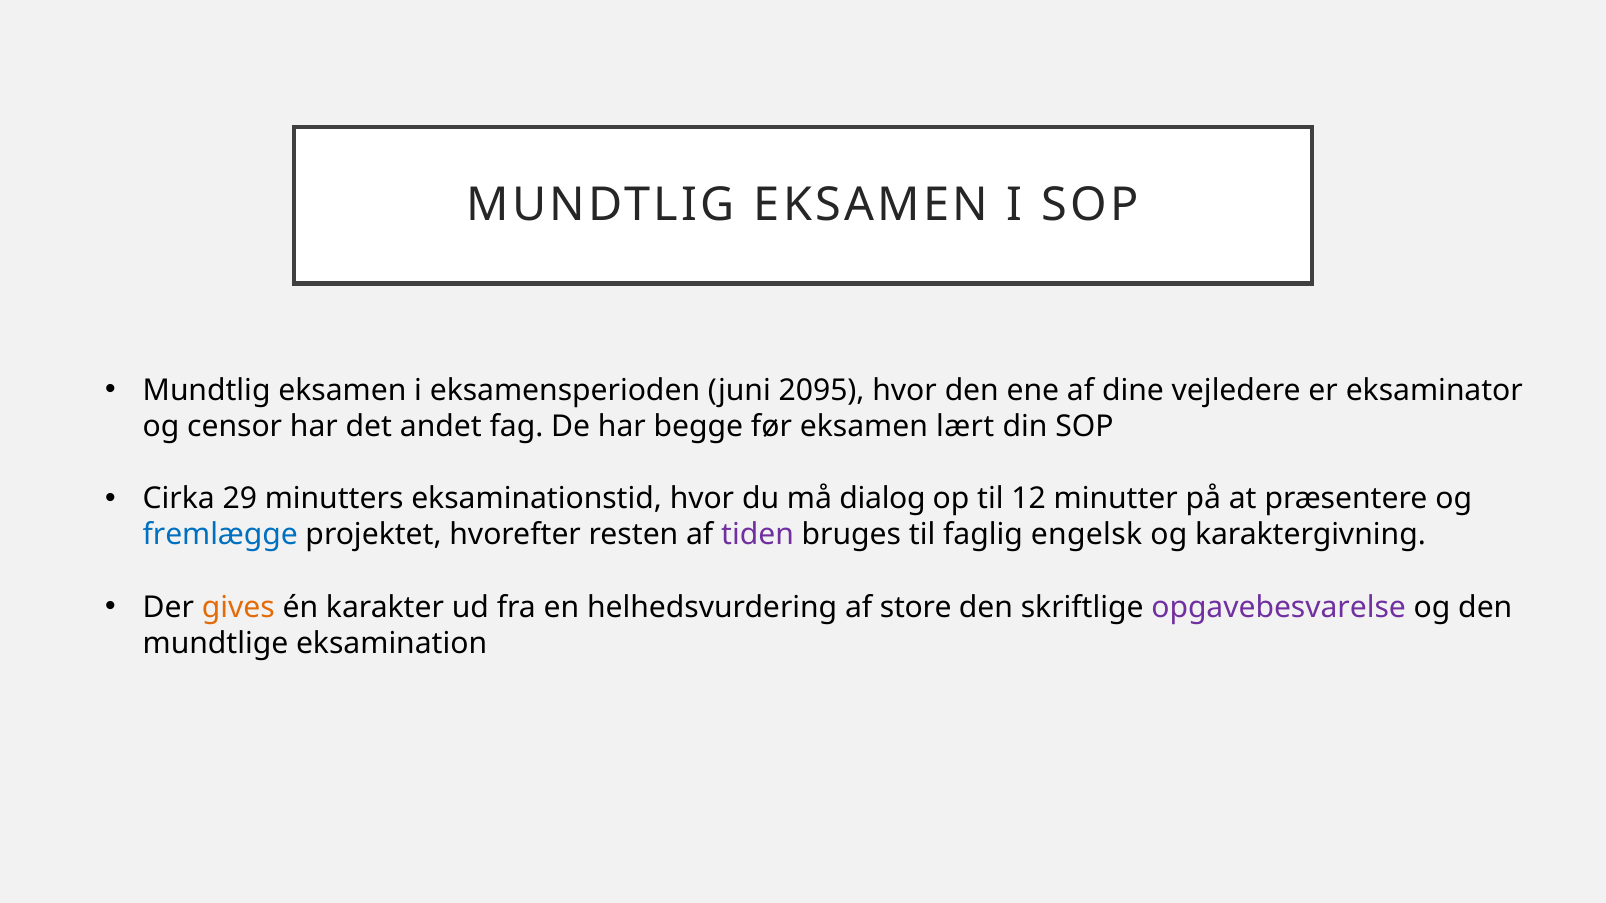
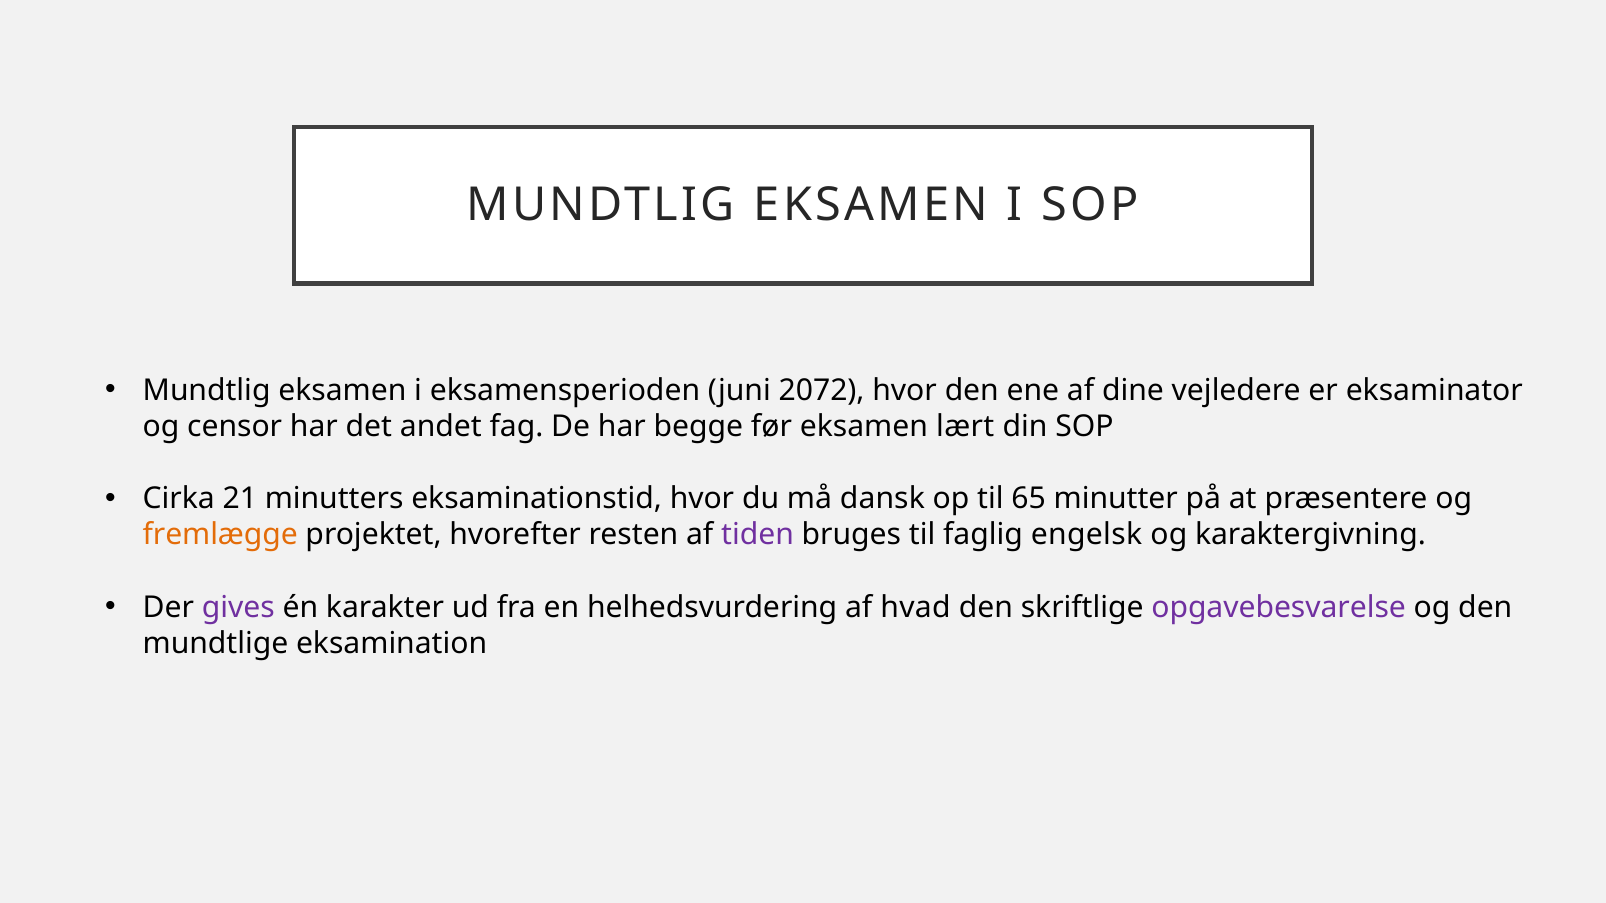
2095: 2095 -> 2072
29: 29 -> 21
dialog: dialog -> dansk
12: 12 -> 65
fremlægge colour: blue -> orange
gives colour: orange -> purple
store: store -> hvad
